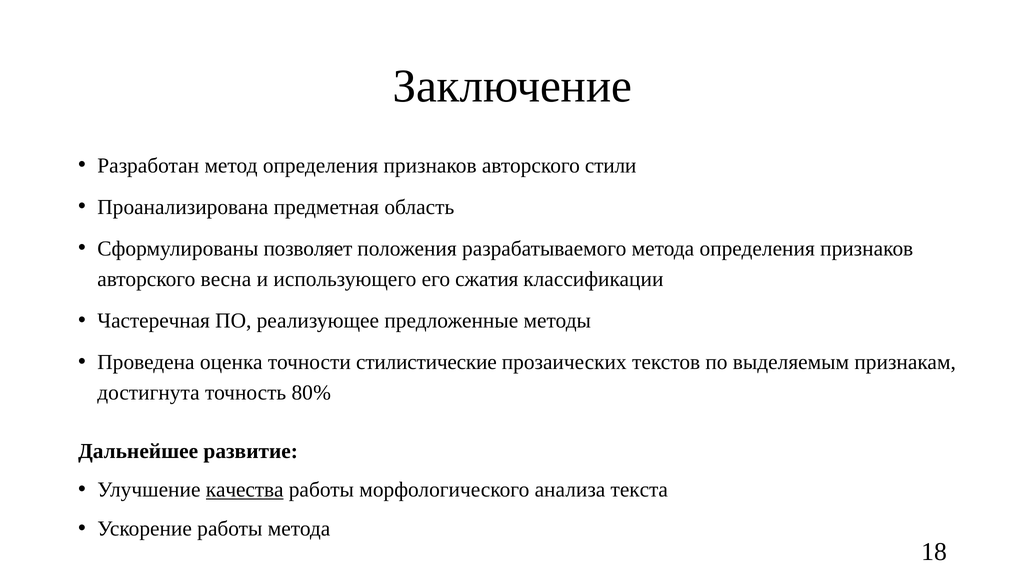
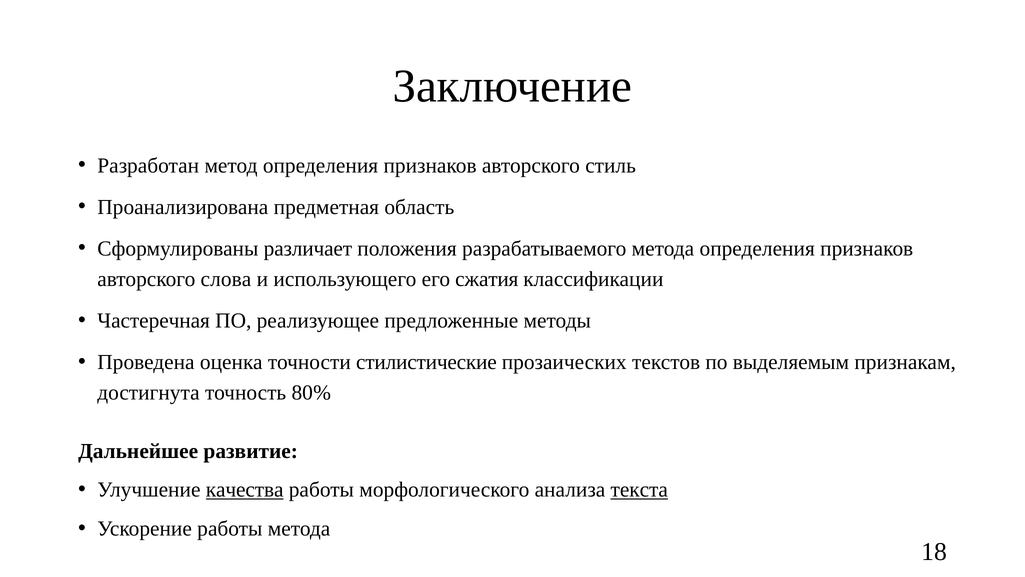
стили: стили -> стиль
позволяет: позволяет -> различает
весна: весна -> слова
текста underline: none -> present
